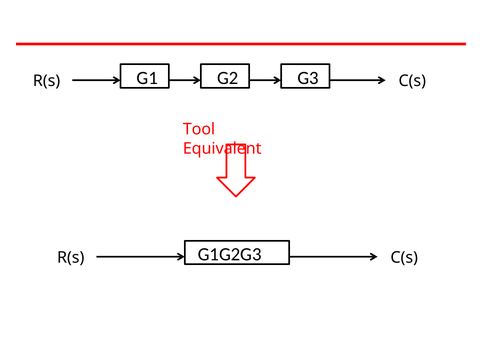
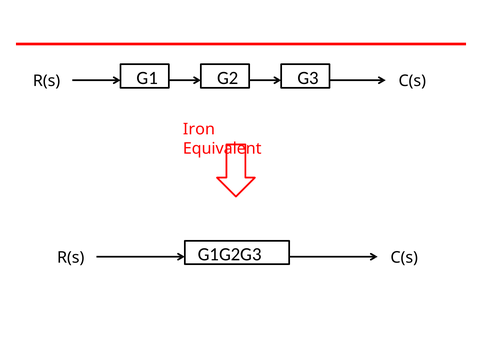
Tool: Tool -> Iron
